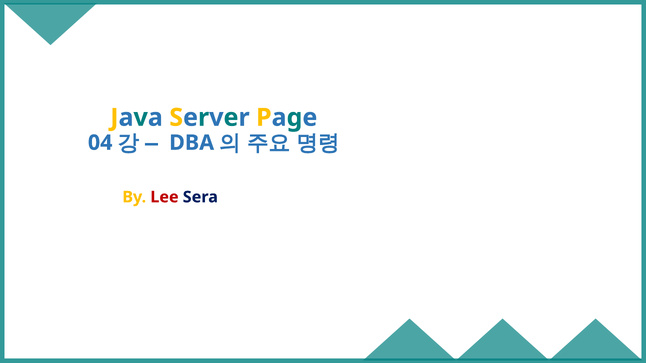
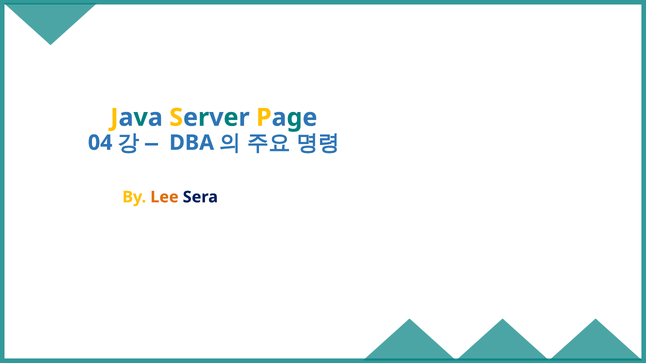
Lee colour: red -> orange
